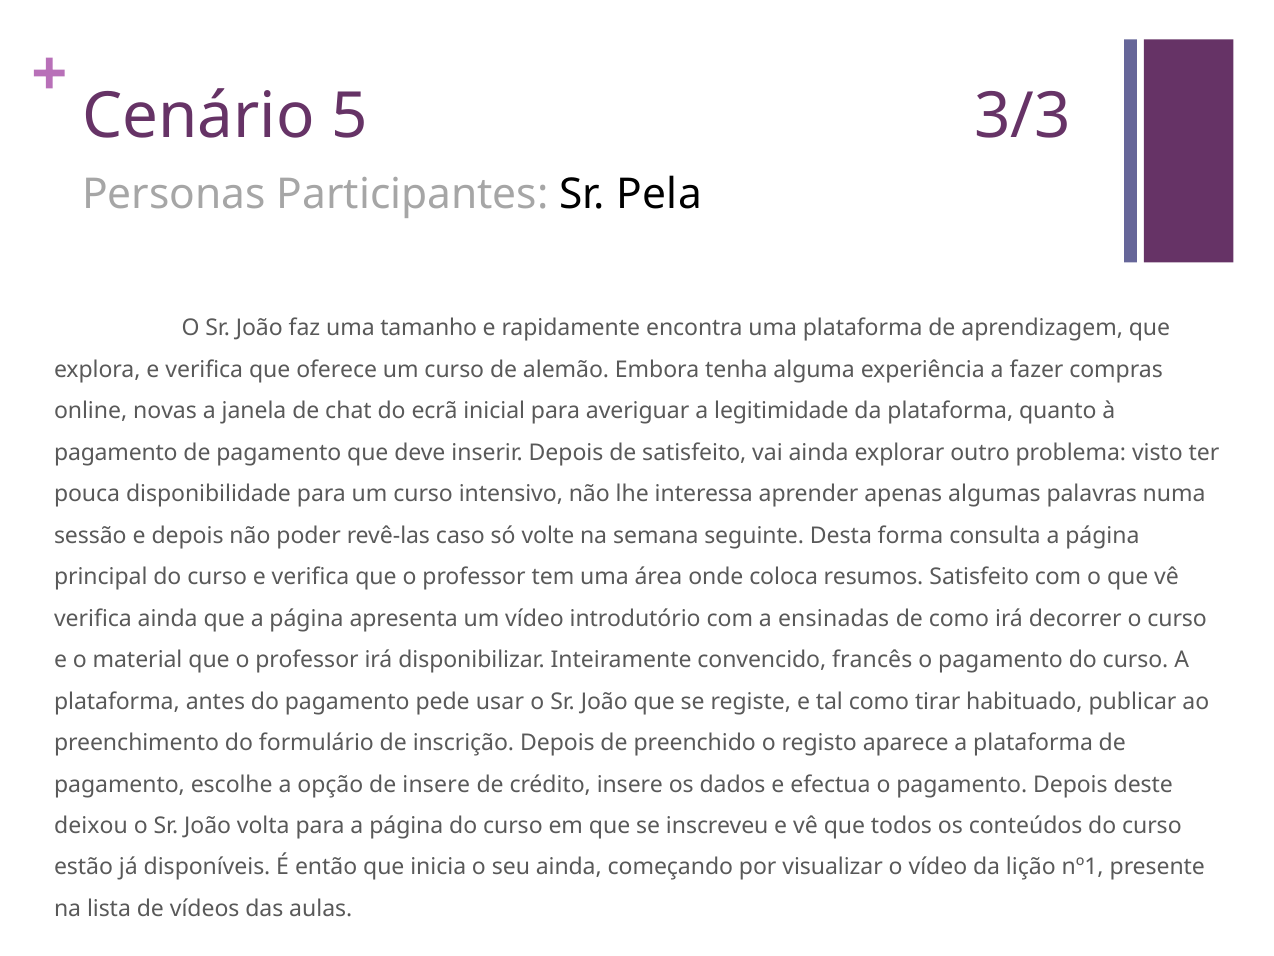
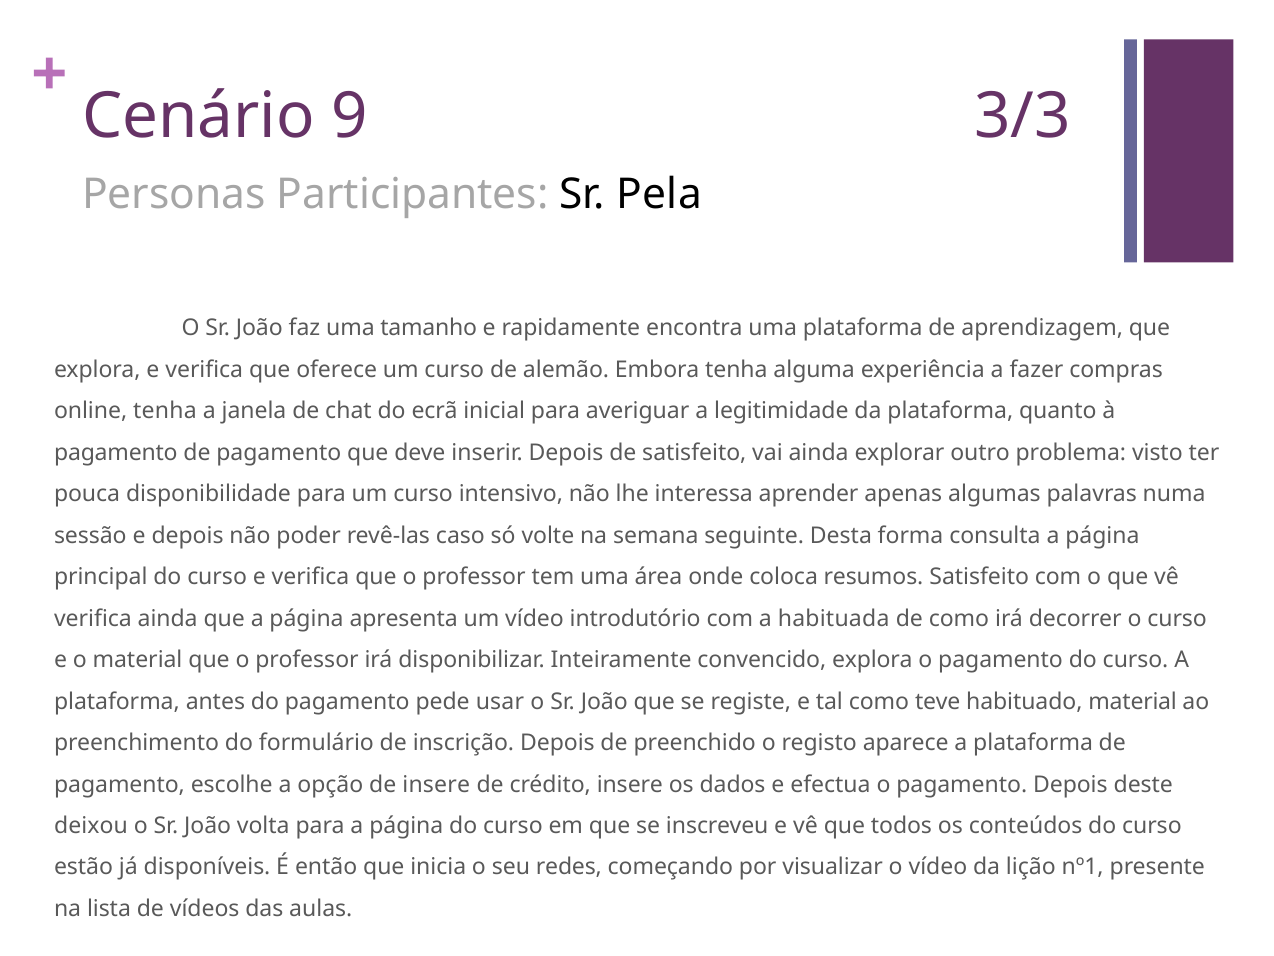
5: 5 -> 9
online novas: novas -> tenha
ensinadas: ensinadas -> habituada
convencido francês: francês -> explora
tirar: tirar -> teve
habituado publicar: publicar -> material
seu ainda: ainda -> redes
